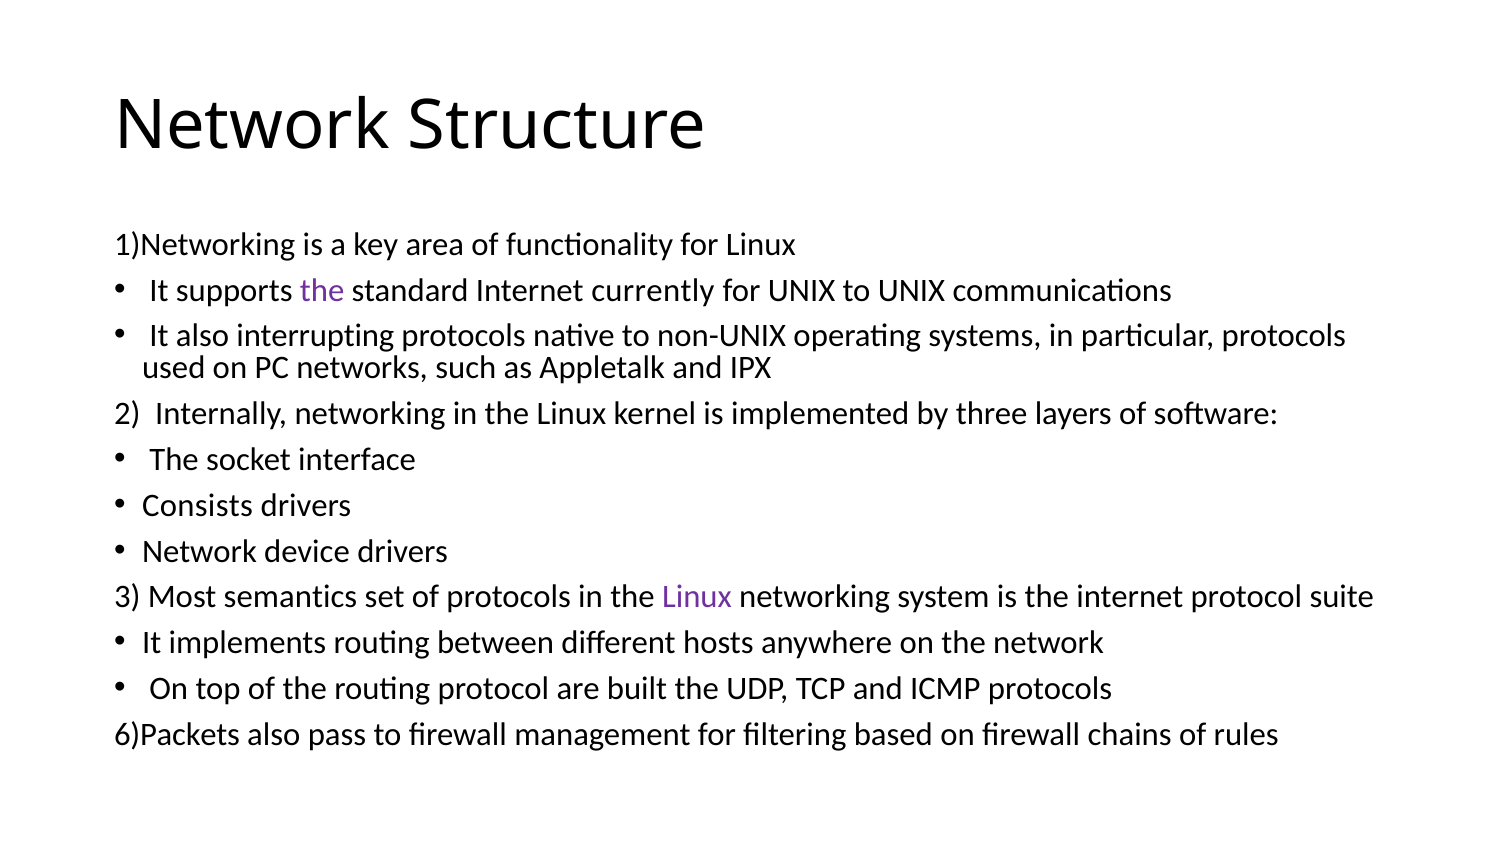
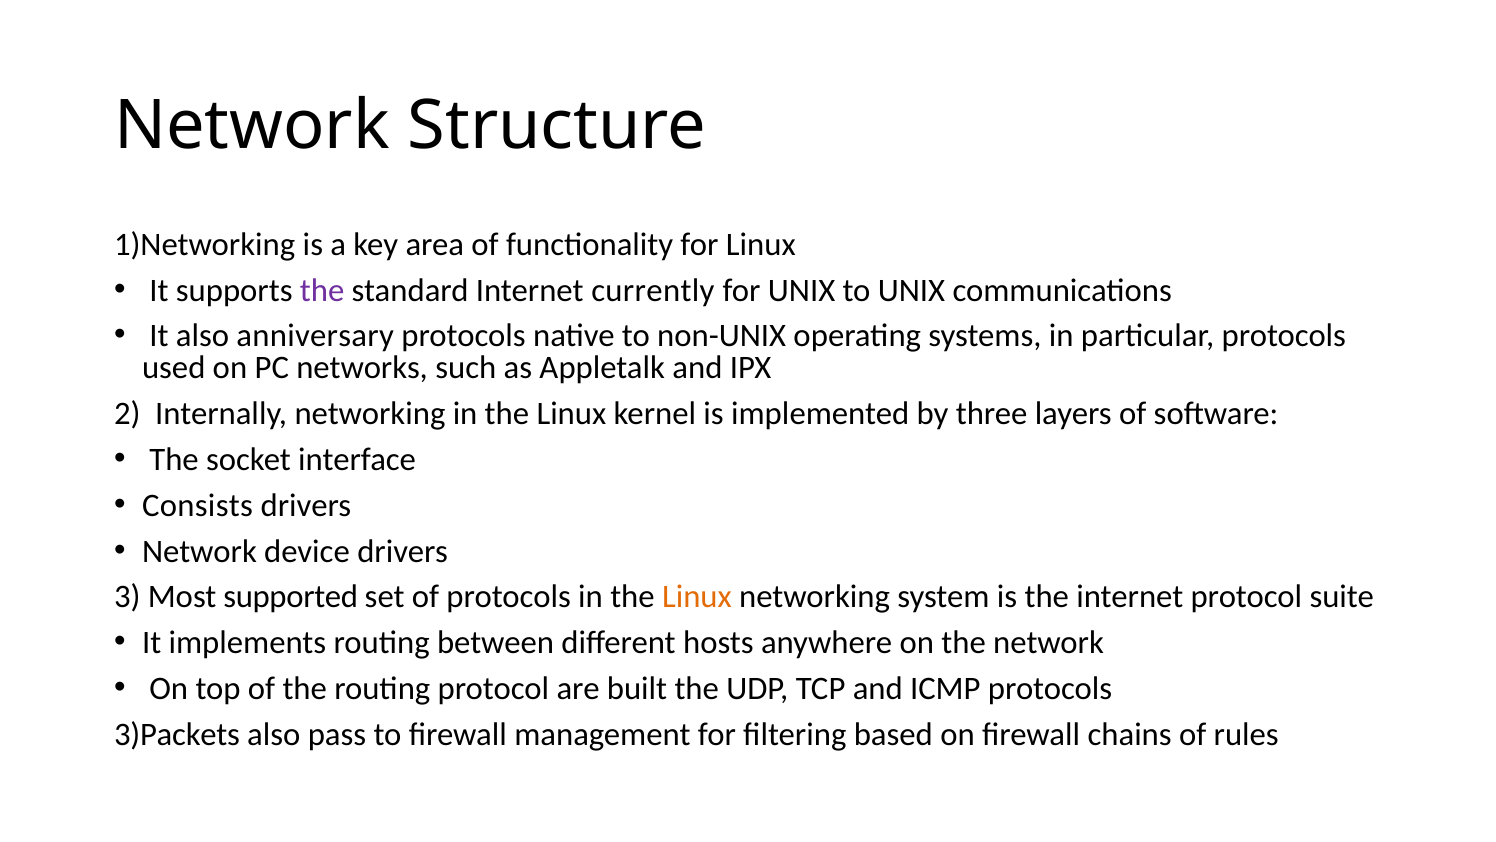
interrupting: interrupting -> anniversary
semantics: semantics -> supported
Linux at (697, 597) colour: purple -> orange
6)Packets: 6)Packets -> 3)Packets
